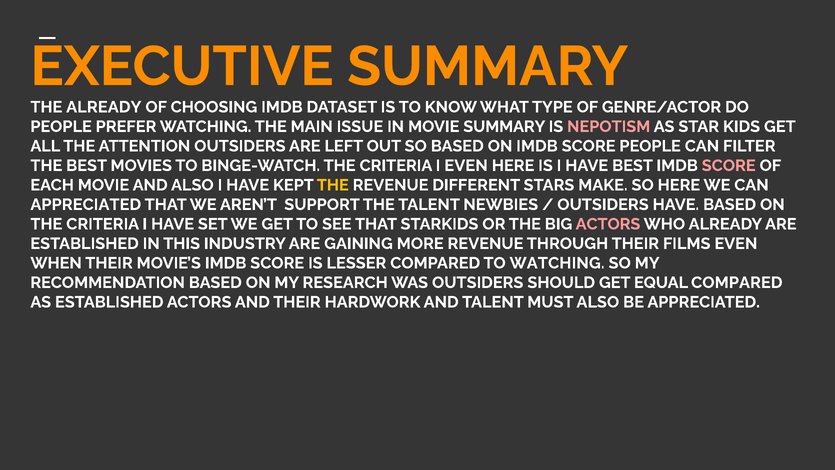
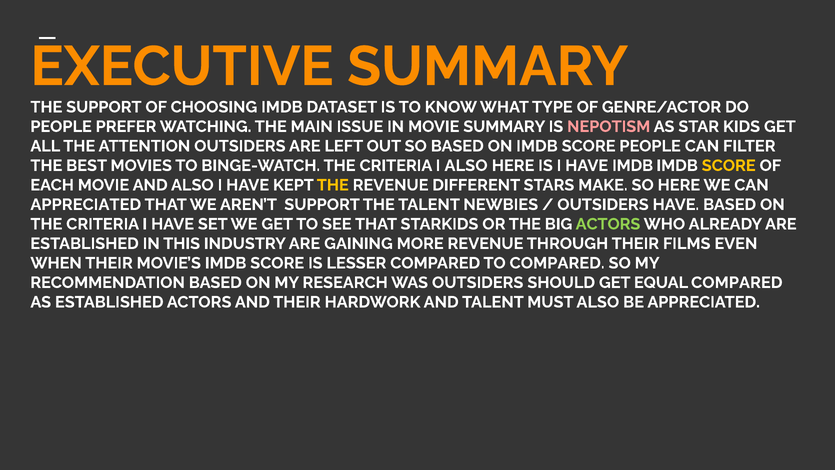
THE ALREADY: ALREADY -> SUPPORT
I EVEN: EVEN -> ALSO
HAVE BEST: BEST -> IMDB
SCORE at (729, 165) colour: pink -> yellow
ACTORS at (608, 224) colour: pink -> light green
TO WATCHING: WATCHING -> COMPARED
